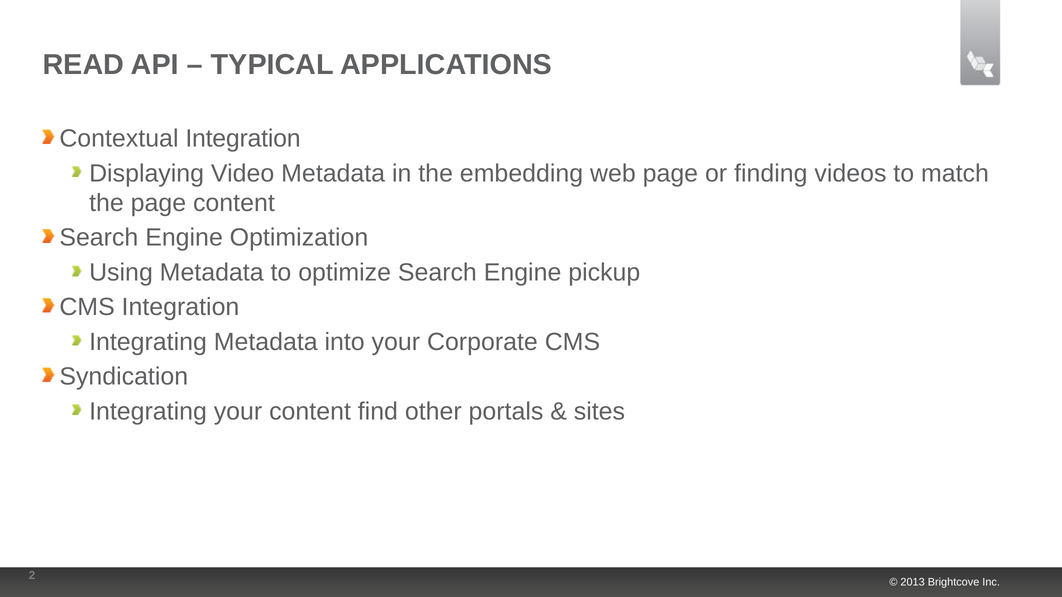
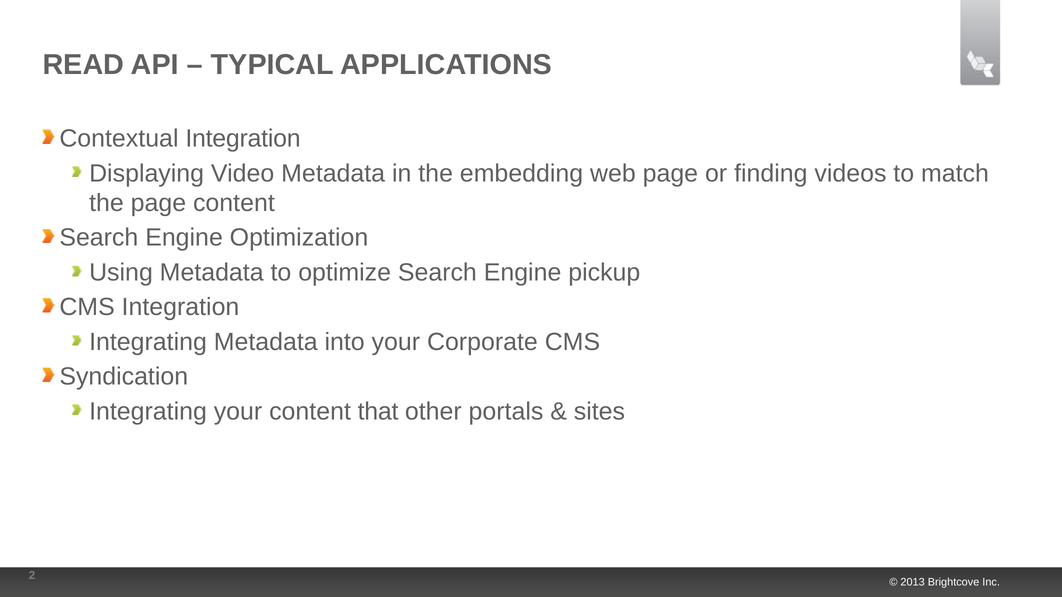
find: find -> that
